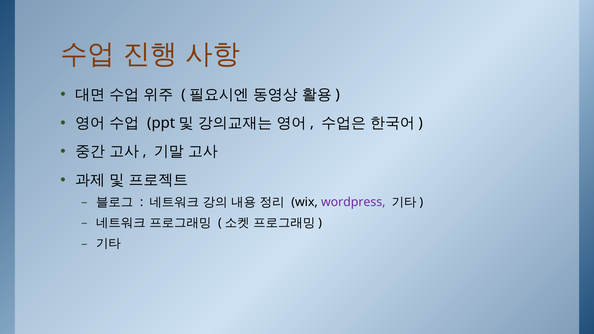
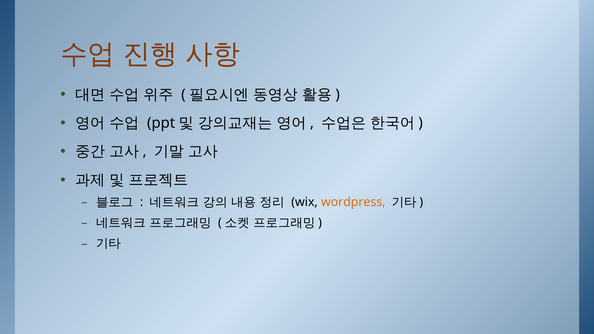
wordpress colour: purple -> orange
